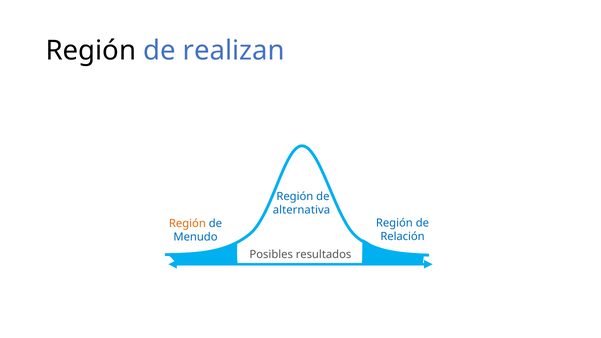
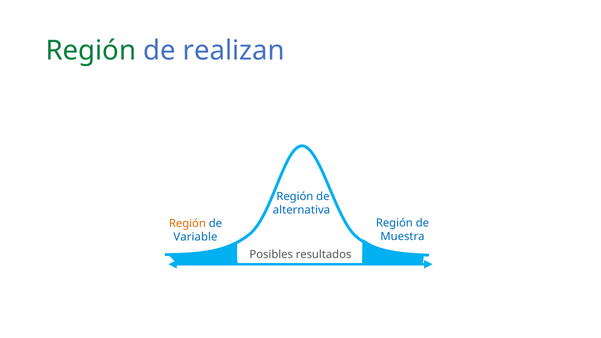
Región at (91, 51) colour: black -> green
Relación: Relación -> Muestra
Menudo: Menudo -> Variable
